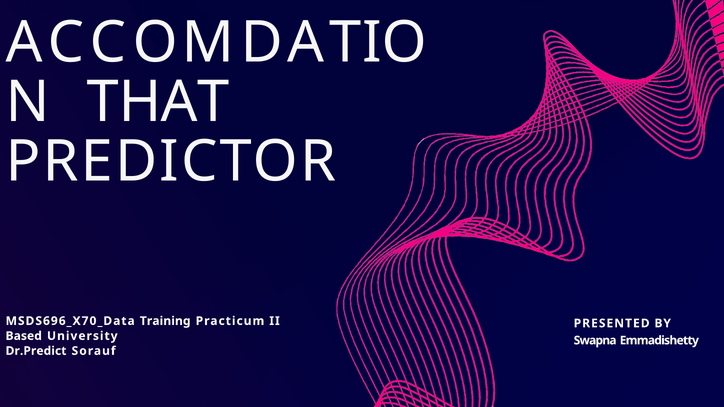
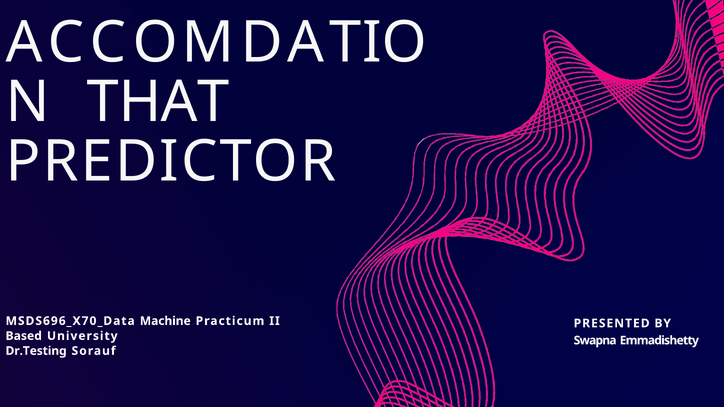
Training: Training -> Machine
Dr.Predict: Dr.Predict -> Dr.Testing
